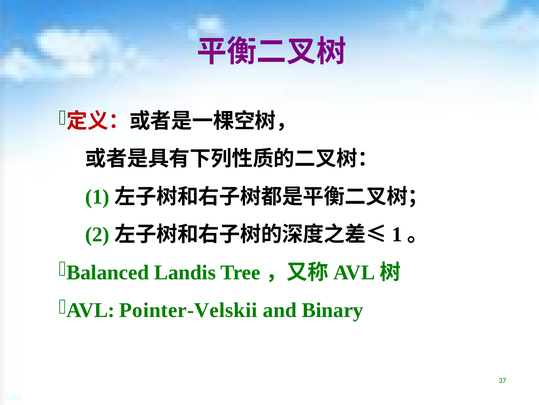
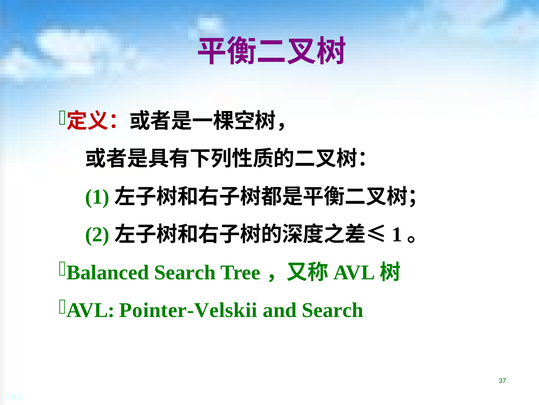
Landis at (185, 272): Landis -> Search
and Binary: Binary -> Search
